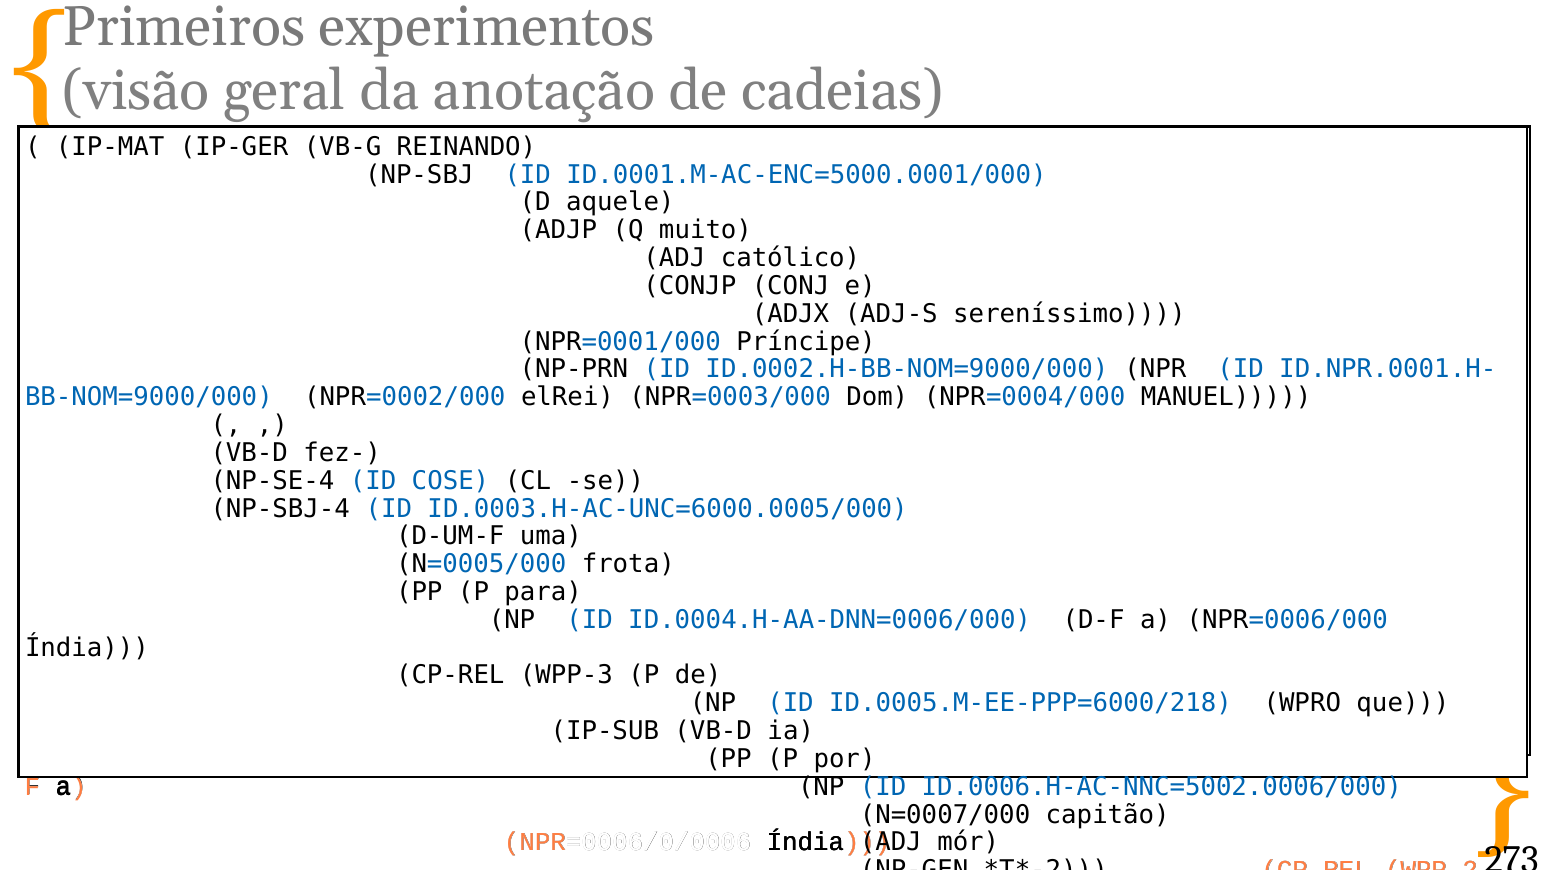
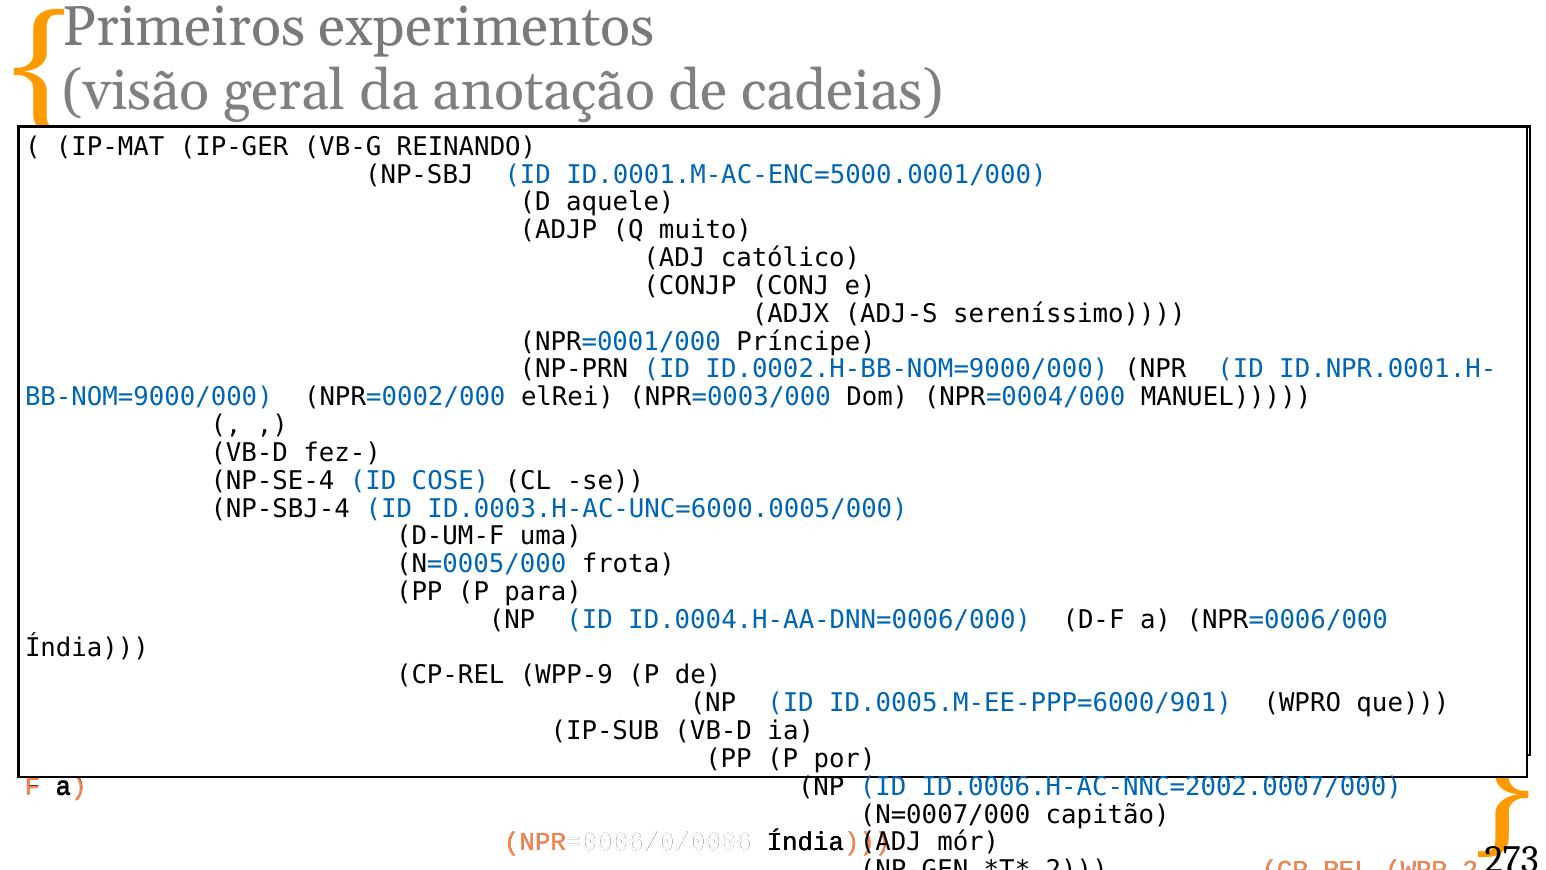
WPP-3: WPP-3 -> WPP-9
ID.0005.M-EE-PPP=6000/218: ID.0005.M-EE-PPP=6000/218 -> ID.0005.M-EE-PPP=6000/901
ID.0006.H-AC-NNC=5002.0006/000: ID.0006.H-AC-NNC=5002.0006/000 -> ID.0006.H-AC-NNC=2002.0007/000
